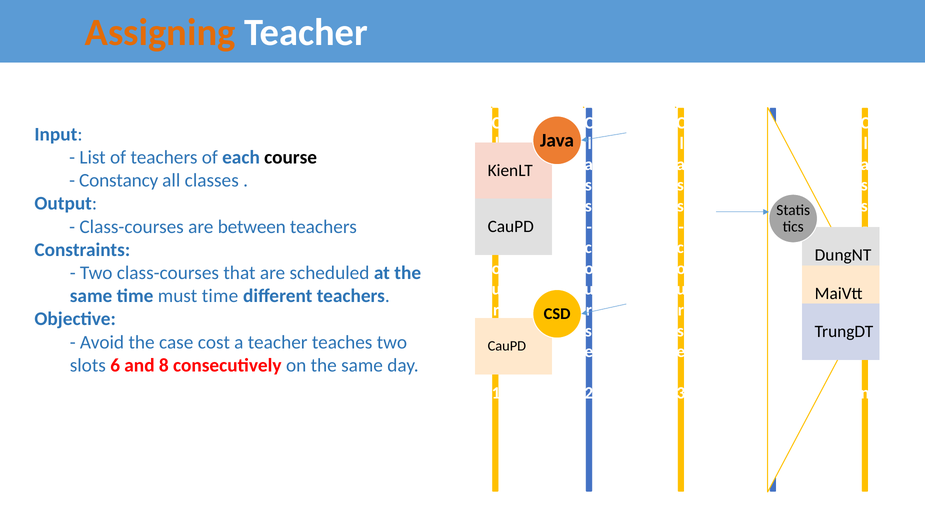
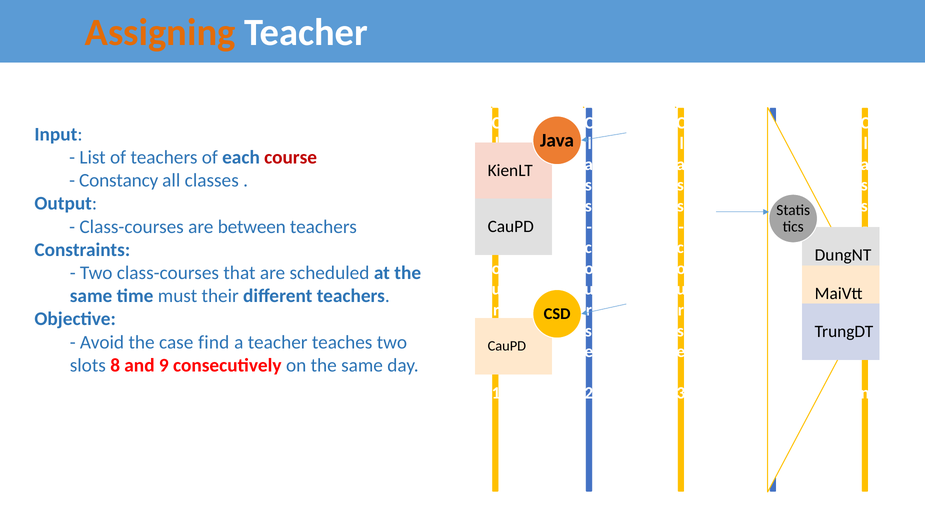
course colour: black -> red
must time: time -> their
cost: cost -> find
6: 6 -> 8
8: 8 -> 9
